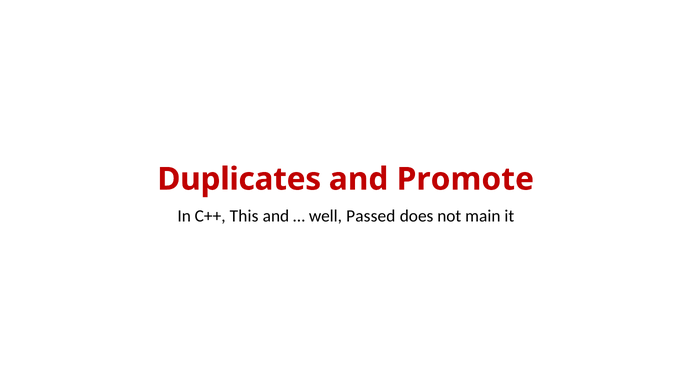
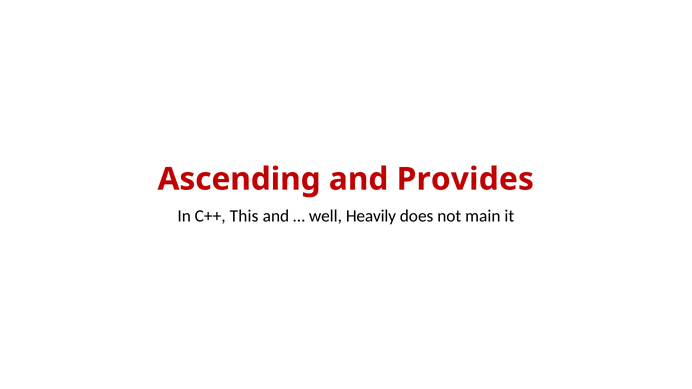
Duplicates: Duplicates -> Ascending
Promote: Promote -> Provides
Passed: Passed -> Heavily
